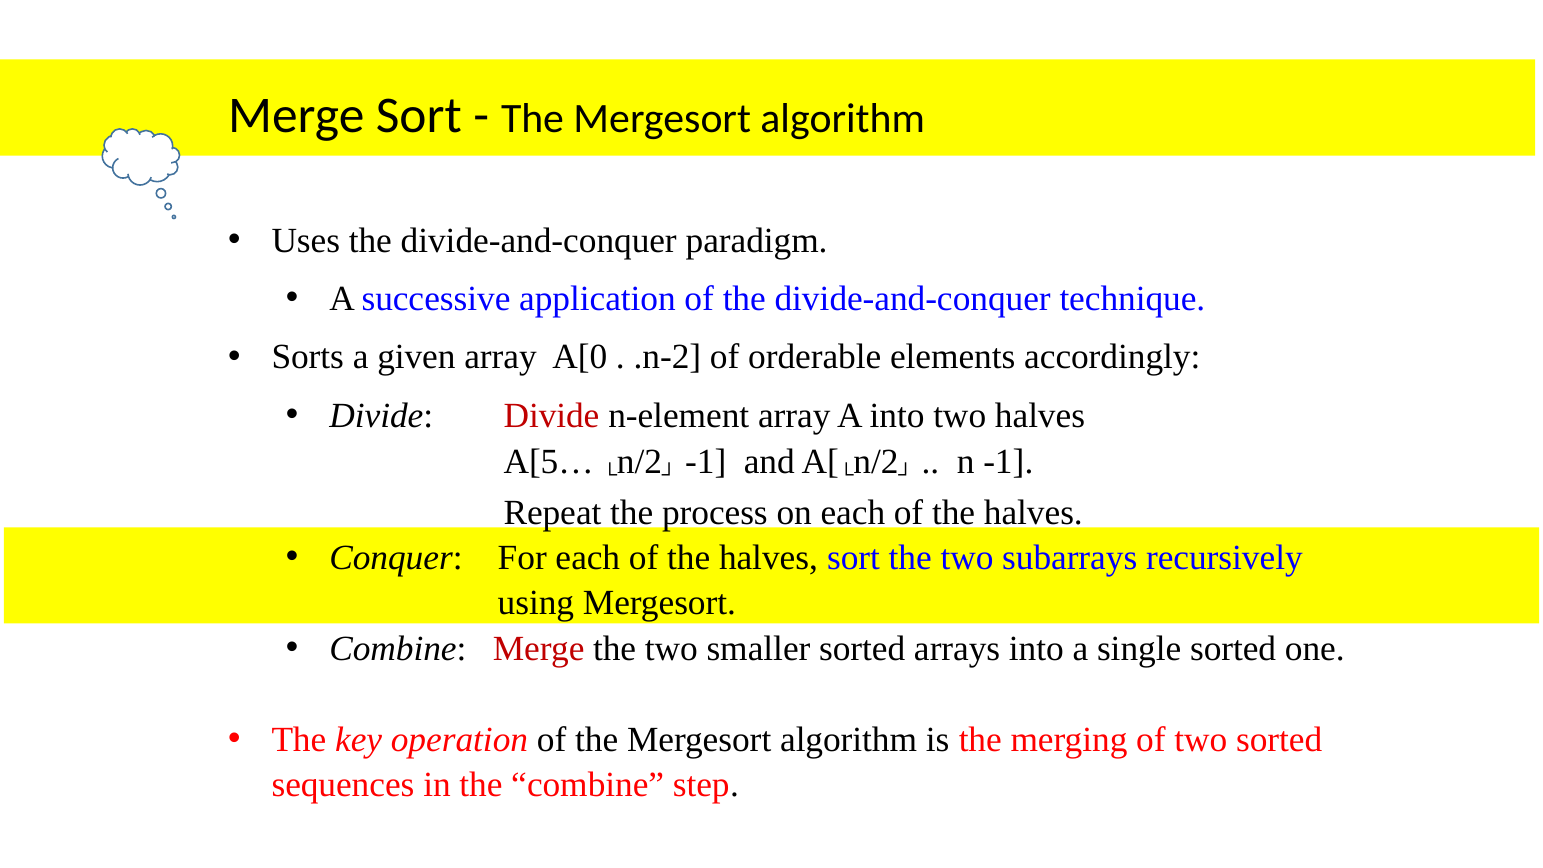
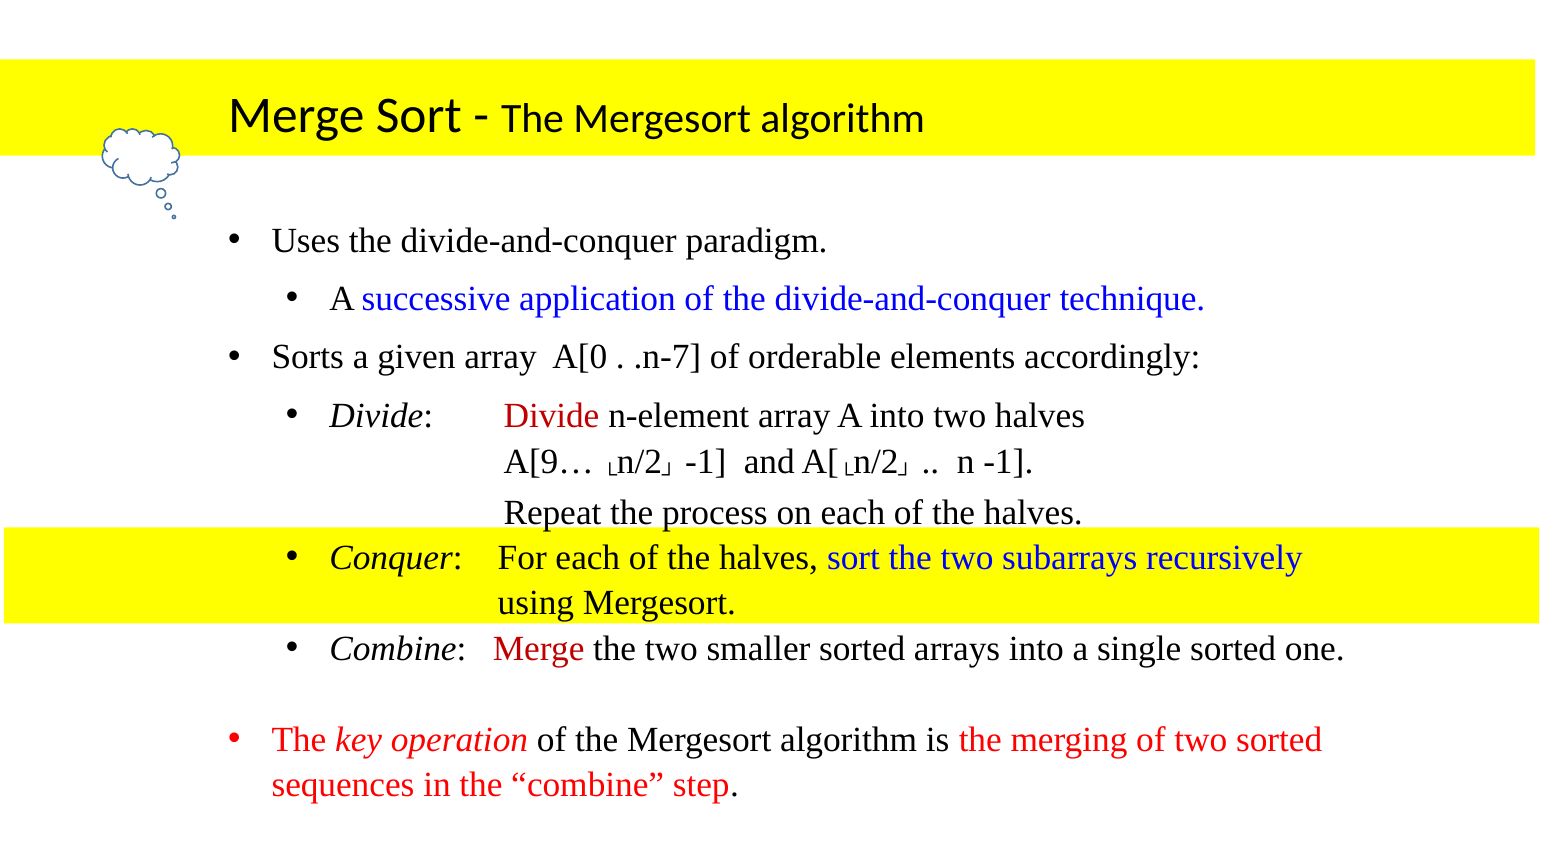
.n-2: .n-2 -> .n-7
A[5…: A[5… -> A[9…
